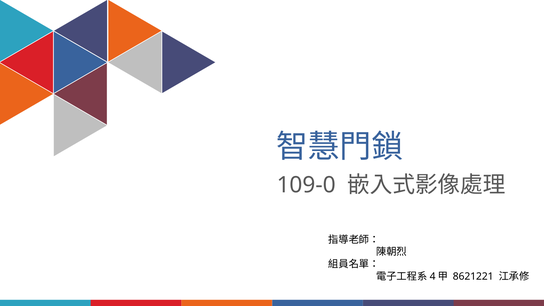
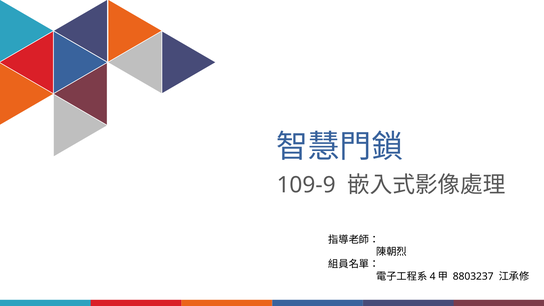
109-0: 109-0 -> 109-9
8621221: 8621221 -> 8803237
